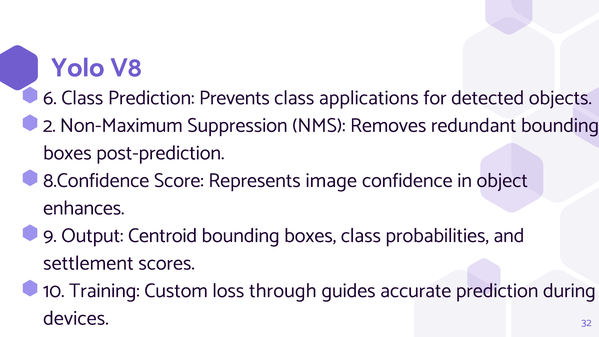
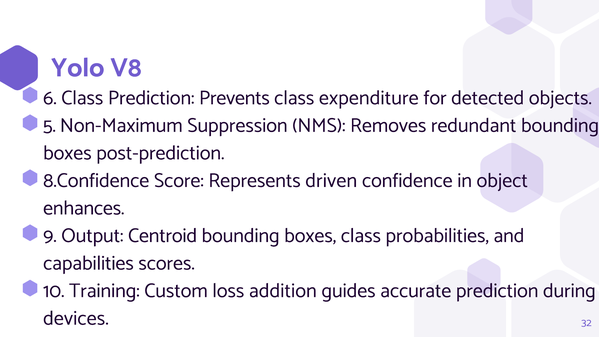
applications: applications -> expenditure
2: 2 -> 5
image: image -> driven
settlement: settlement -> capabilities
through: through -> addition
